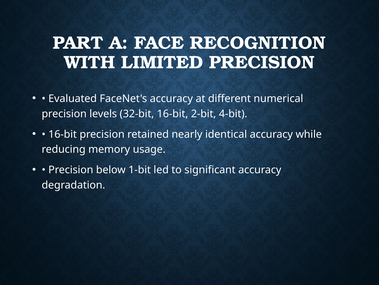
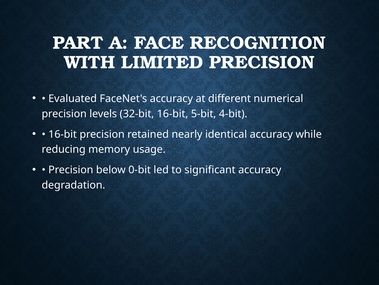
2-bit: 2-bit -> 5-bit
1-bit: 1-bit -> 0-bit
